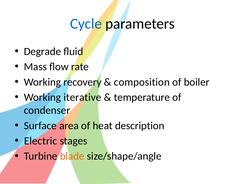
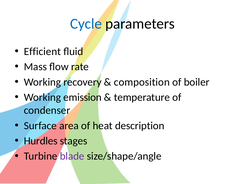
Degrade: Degrade -> Efficient
iterative: iterative -> emission
Electric: Electric -> Hurdles
blade colour: orange -> purple
